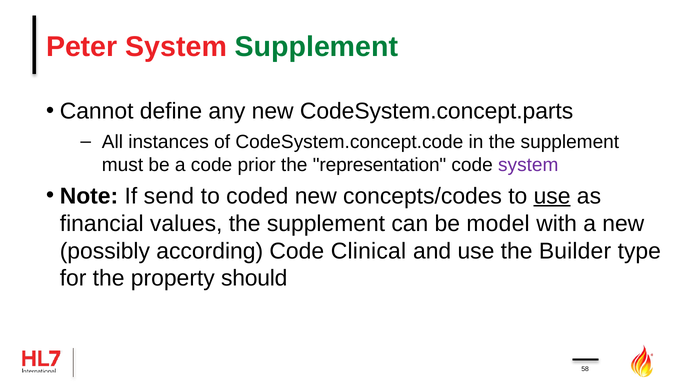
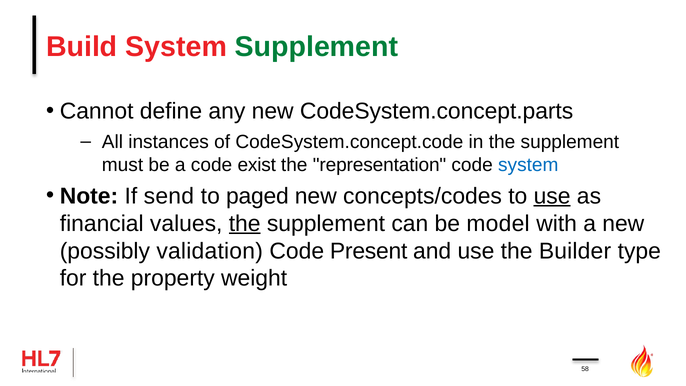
Peter: Peter -> Build
prior: prior -> exist
system at (528, 165) colour: purple -> blue
coded: coded -> paged
the at (245, 223) underline: none -> present
according: according -> validation
Clinical: Clinical -> Present
should: should -> weight
